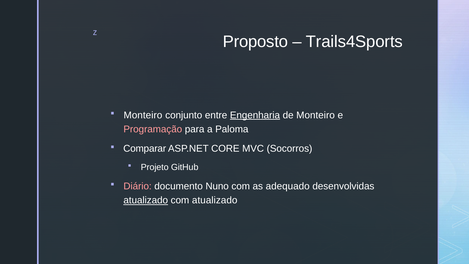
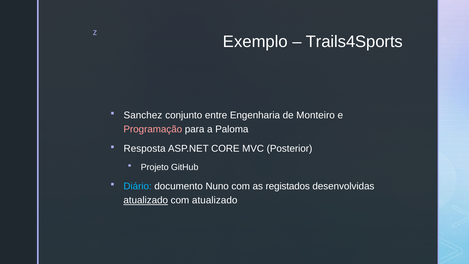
Proposto: Proposto -> Exemplo
Monteiro at (143, 115): Monteiro -> Sanchez
Engenharia underline: present -> none
Comparar: Comparar -> Resposta
Socorros: Socorros -> Posterior
Diário colour: pink -> light blue
adequado: adequado -> registados
